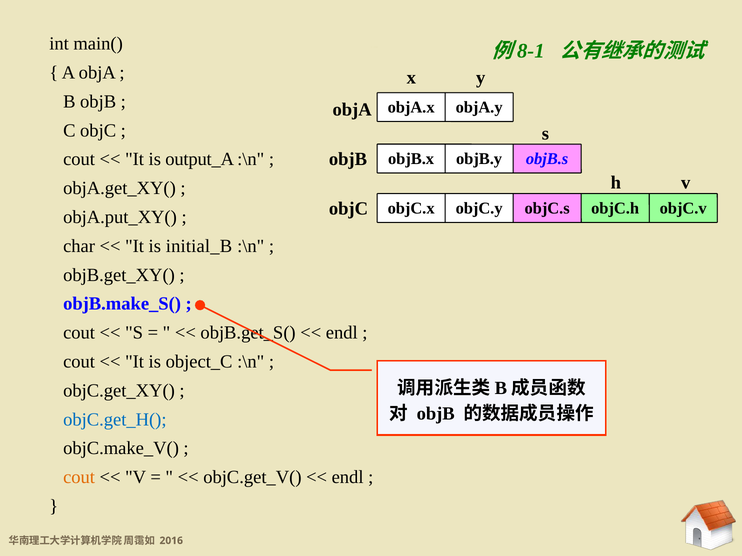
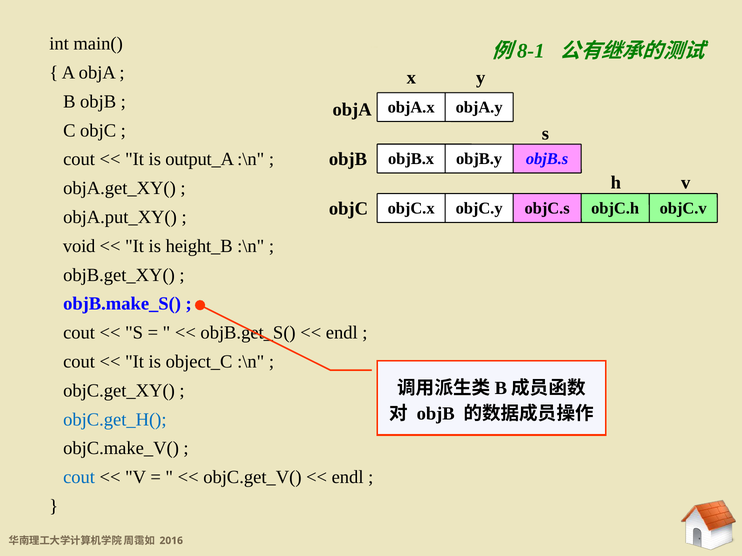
char: char -> void
initial_B: initial_B -> height_B
cout at (79, 478) colour: orange -> blue
